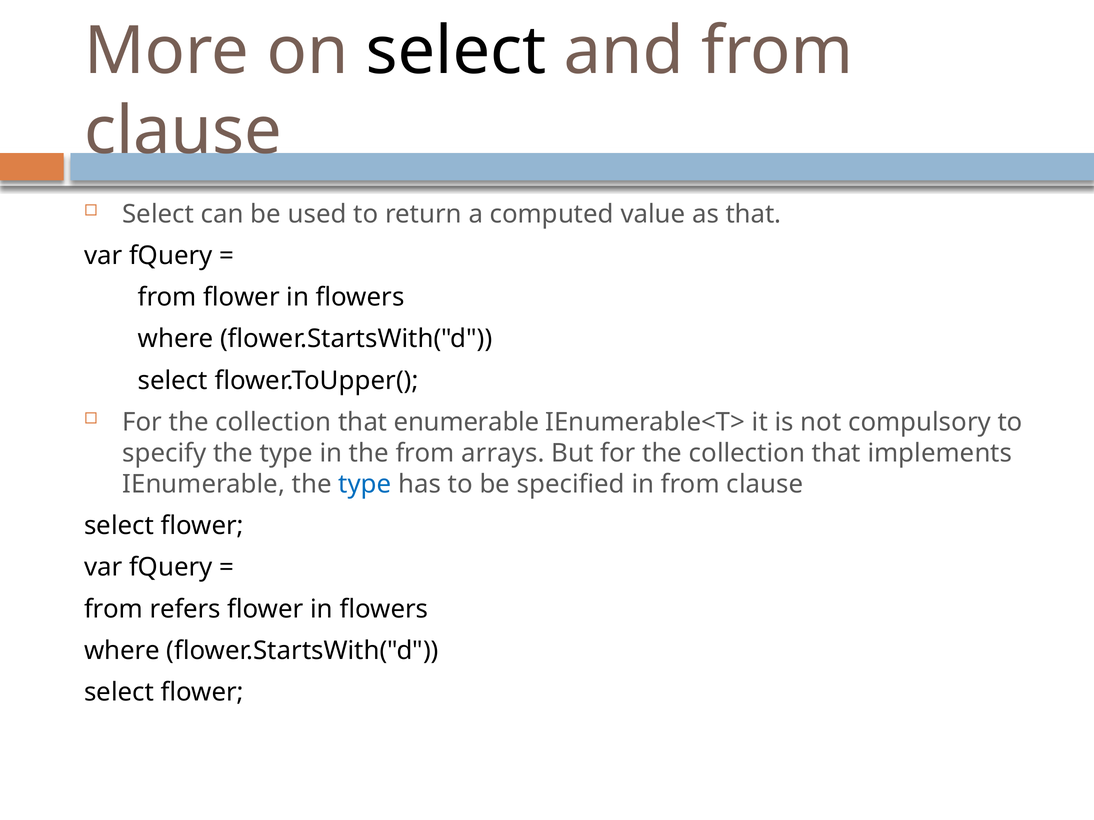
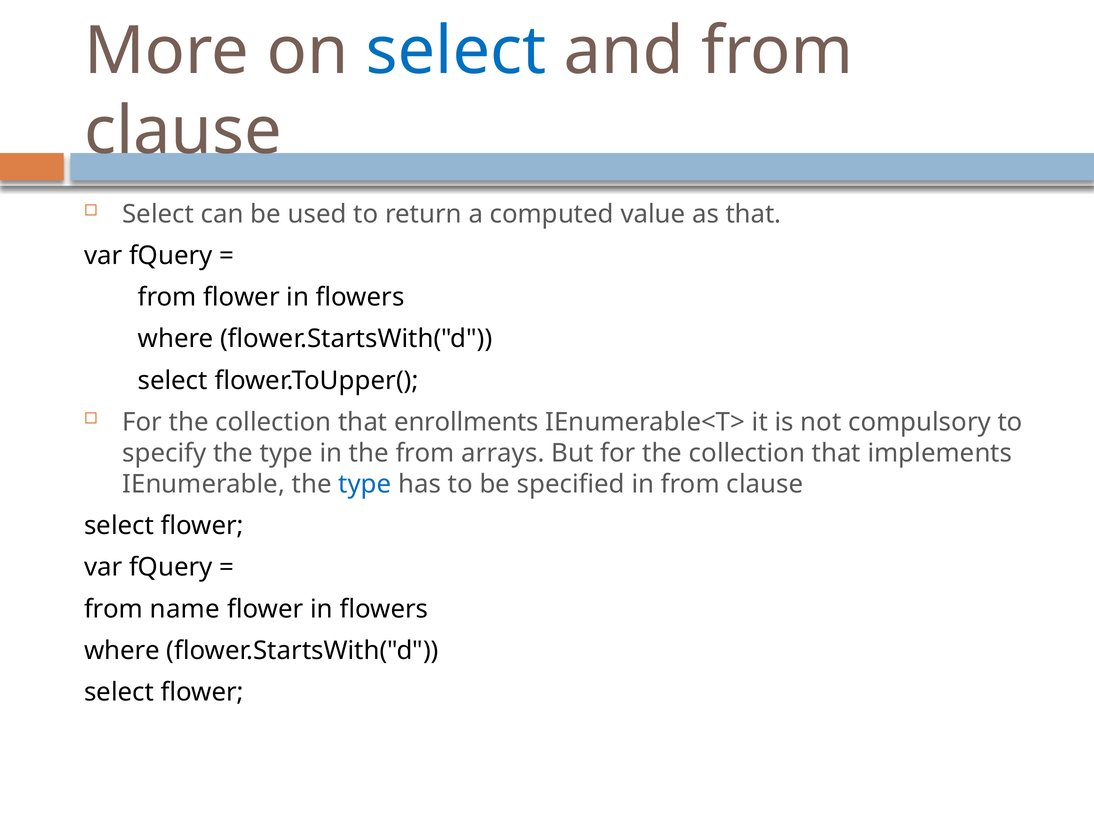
select at (456, 51) colour: black -> blue
enumerable: enumerable -> enrollments
refers: refers -> name
